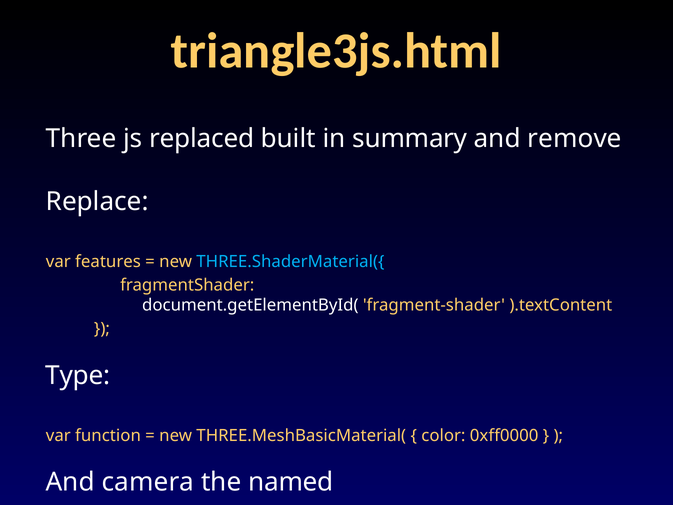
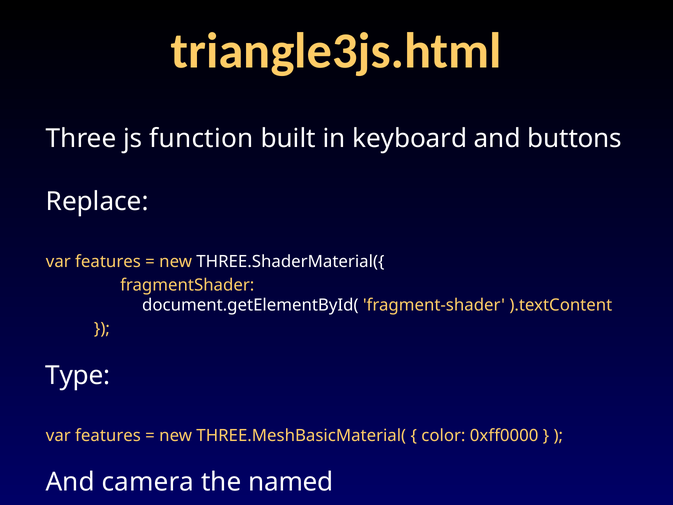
replaced: replaced -> function
summary: summary -> keyboard
remove: remove -> buttons
THREE.ShaderMaterial({ colour: light blue -> white
function at (108, 435): function -> features
